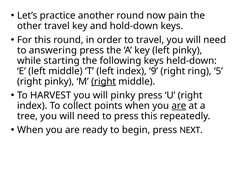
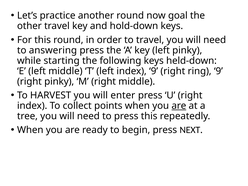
pain: pain -> goal
ring 5: 5 -> 9
right at (104, 81) underline: present -> none
will pinky: pinky -> enter
